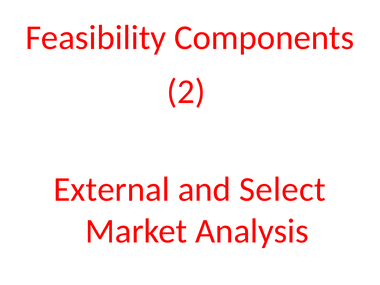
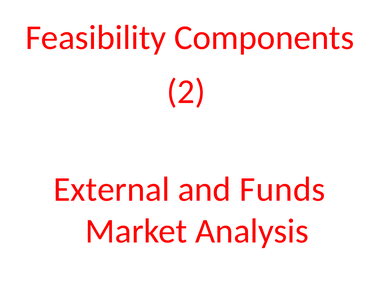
Select: Select -> Funds
